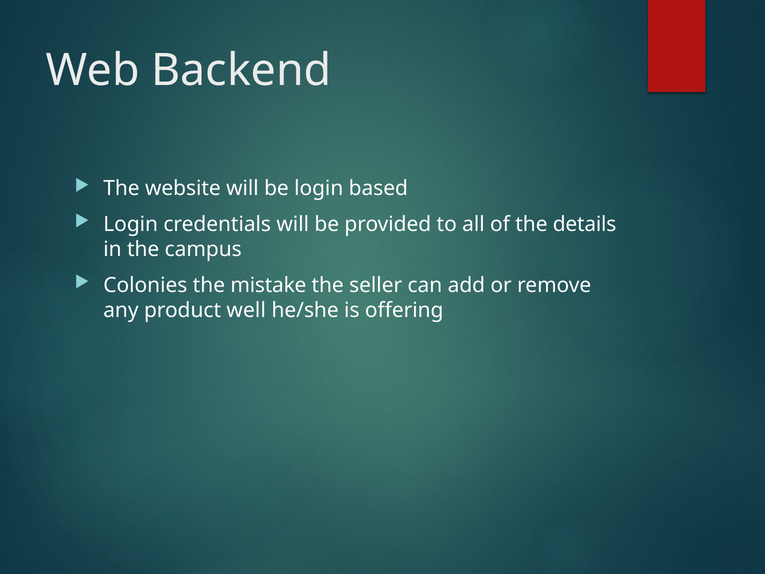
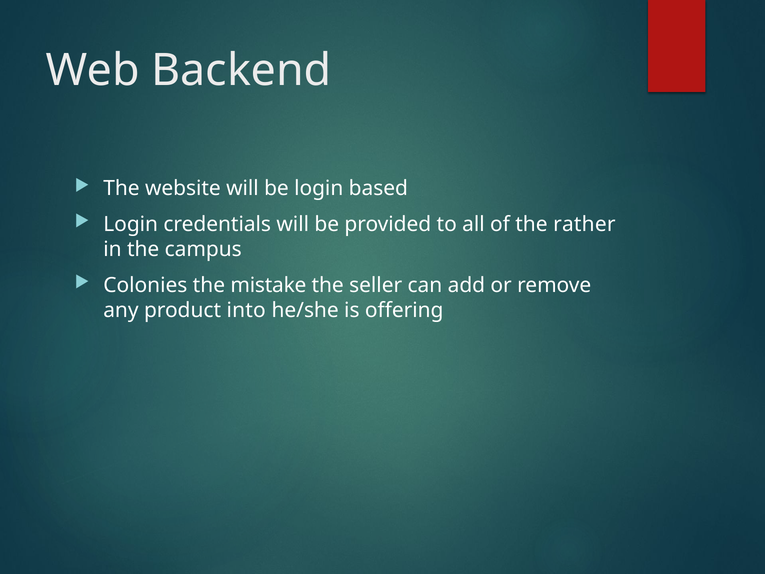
details: details -> rather
well: well -> into
